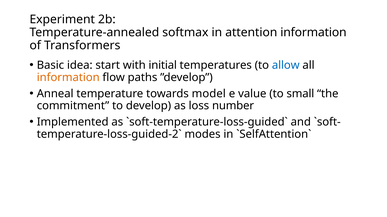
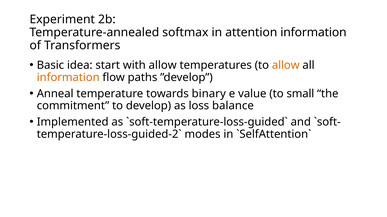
with initial: initial -> allow
allow at (286, 65) colour: blue -> orange
model: model -> binary
number: number -> balance
